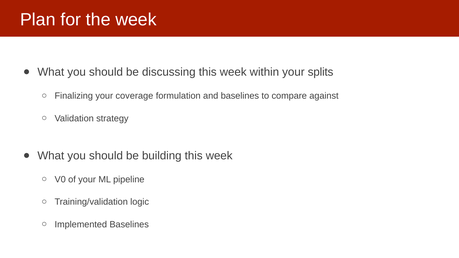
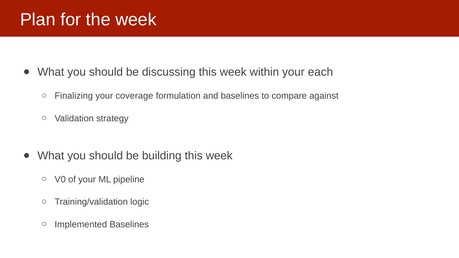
splits: splits -> each
